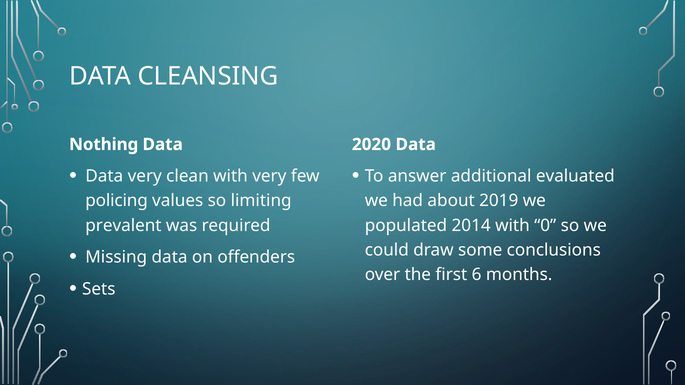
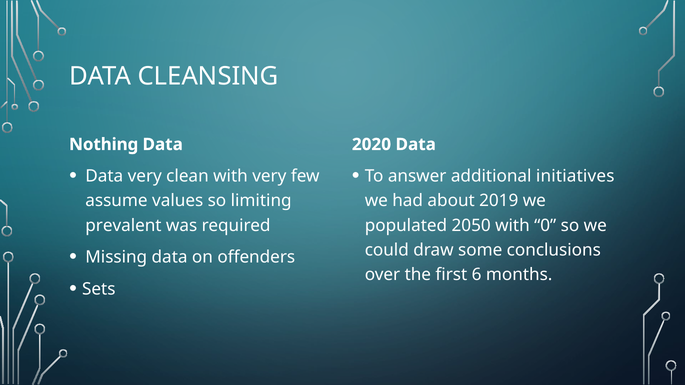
evaluated: evaluated -> initiatives
policing: policing -> assume
2014: 2014 -> 2050
